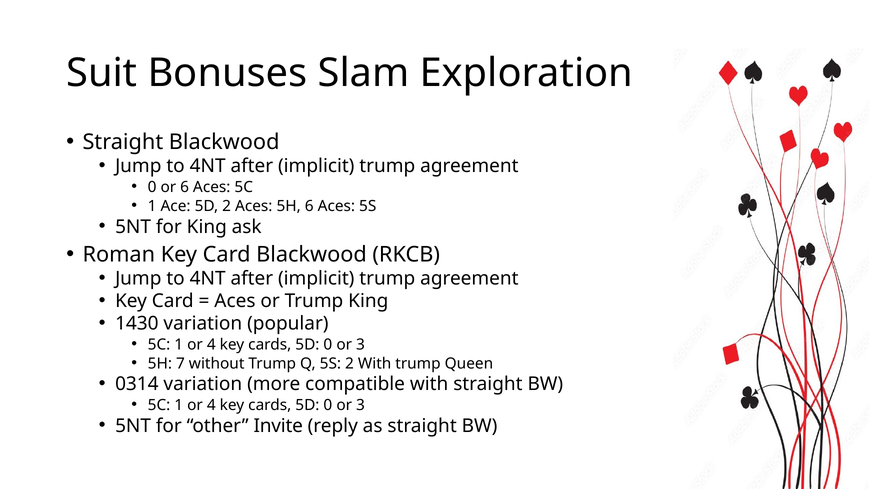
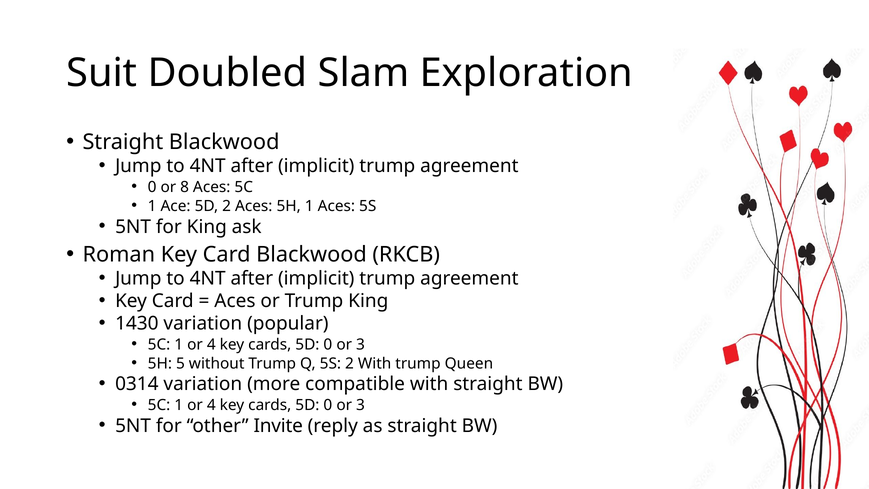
Bonuses: Bonuses -> Doubled
or 6: 6 -> 8
5H 6: 6 -> 1
7: 7 -> 5
